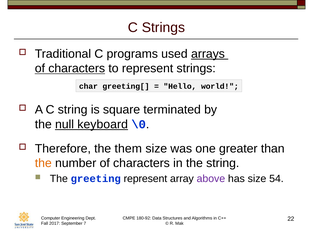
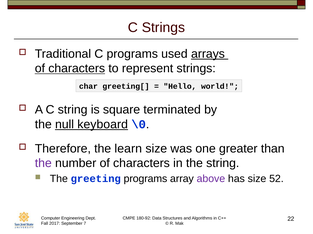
them: them -> learn
the at (43, 164) colour: orange -> purple
greeting represent: represent -> programs
54: 54 -> 52
